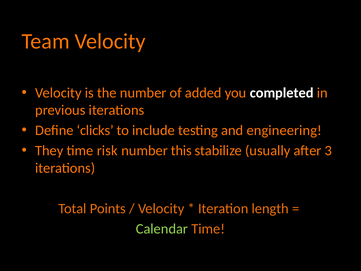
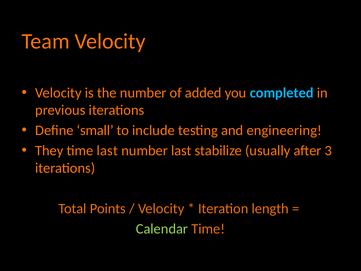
completed colour: white -> light blue
clicks: clicks -> small
time risk: risk -> last
number this: this -> last
